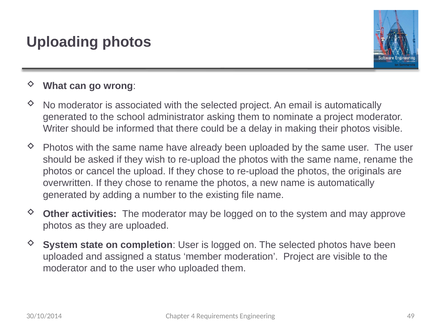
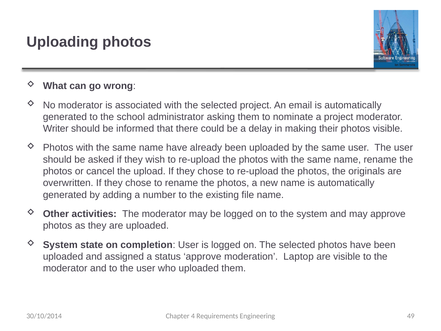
status member: member -> approve
moderation Project: Project -> Laptop
